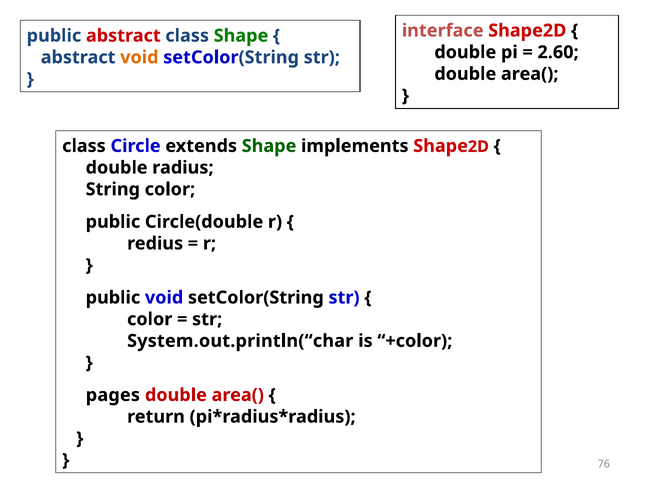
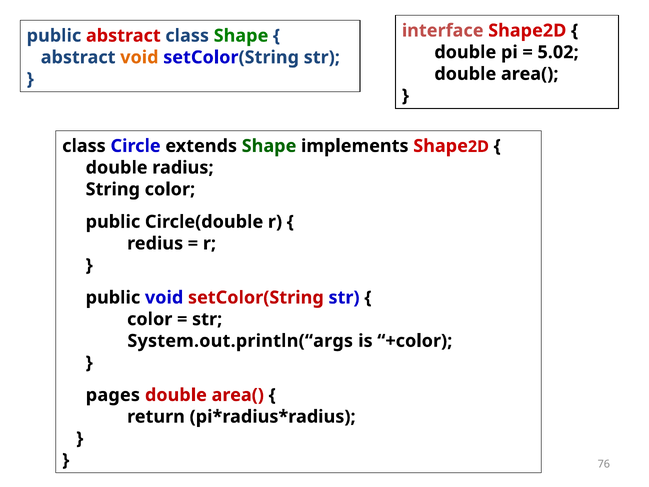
2.60: 2.60 -> 5.02
setColor(String at (256, 297) colour: black -> red
System.out.println(“char: System.out.println(“char -> System.out.println(“args
